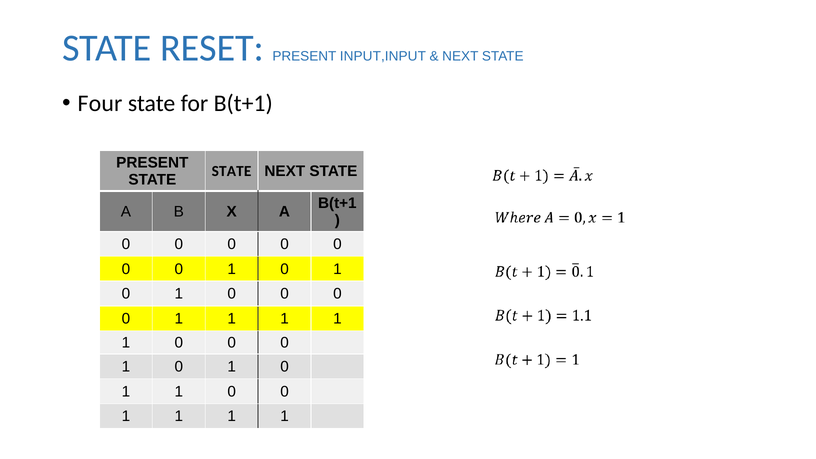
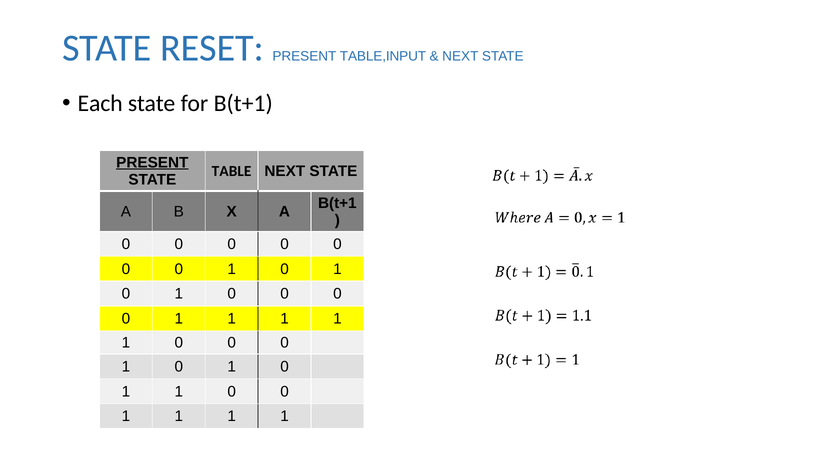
INPUT,INPUT: INPUT,INPUT -> TABLE,INPUT
Four: Four -> Each
PRESENT at (152, 163) underline: none -> present
STATE at (232, 171): STATE -> TABLE
